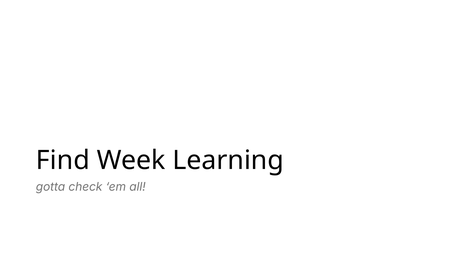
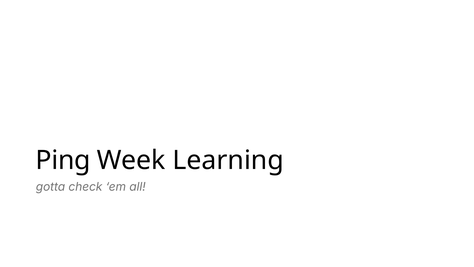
Find: Find -> Ping
